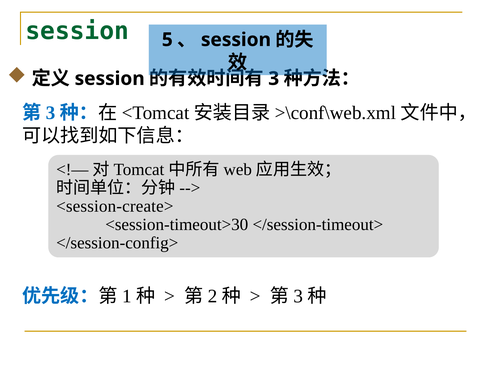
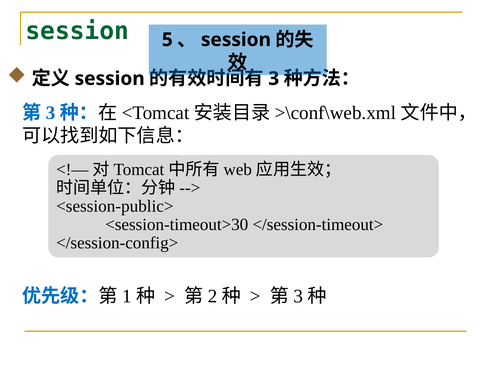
<session-create>: <session-create> -> <session-public>
